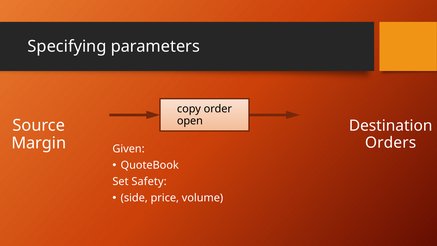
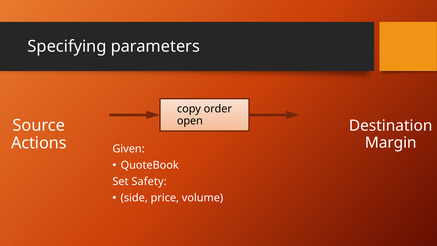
Orders: Orders -> Margin
Margin: Margin -> Actions
